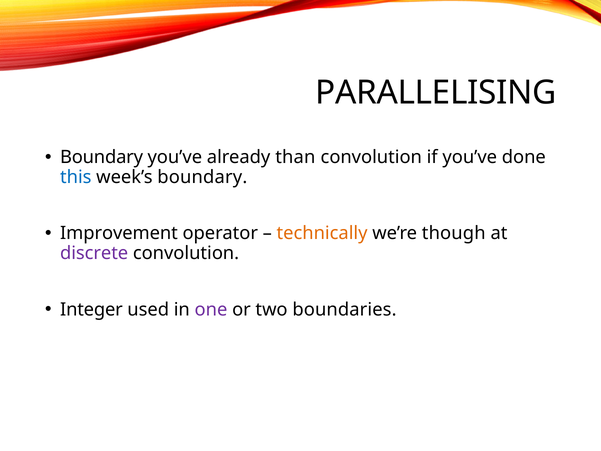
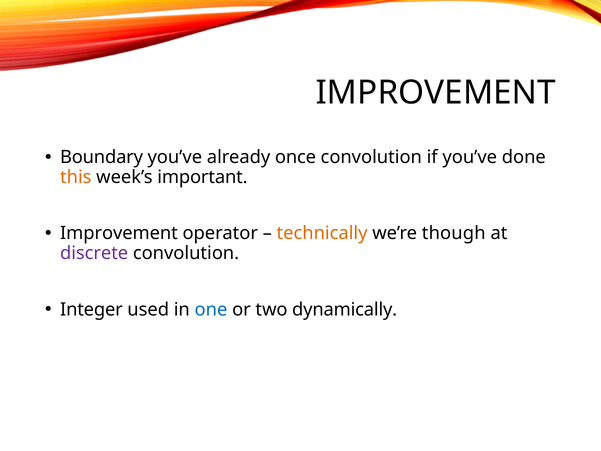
PARALLELISING at (436, 93): PARALLELISING -> IMPROVEMENT
than: than -> once
this colour: blue -> orange
week’s boundary: boundary -> important
one colour: purple -> blue
boundaries: boundaries -> dynamically
